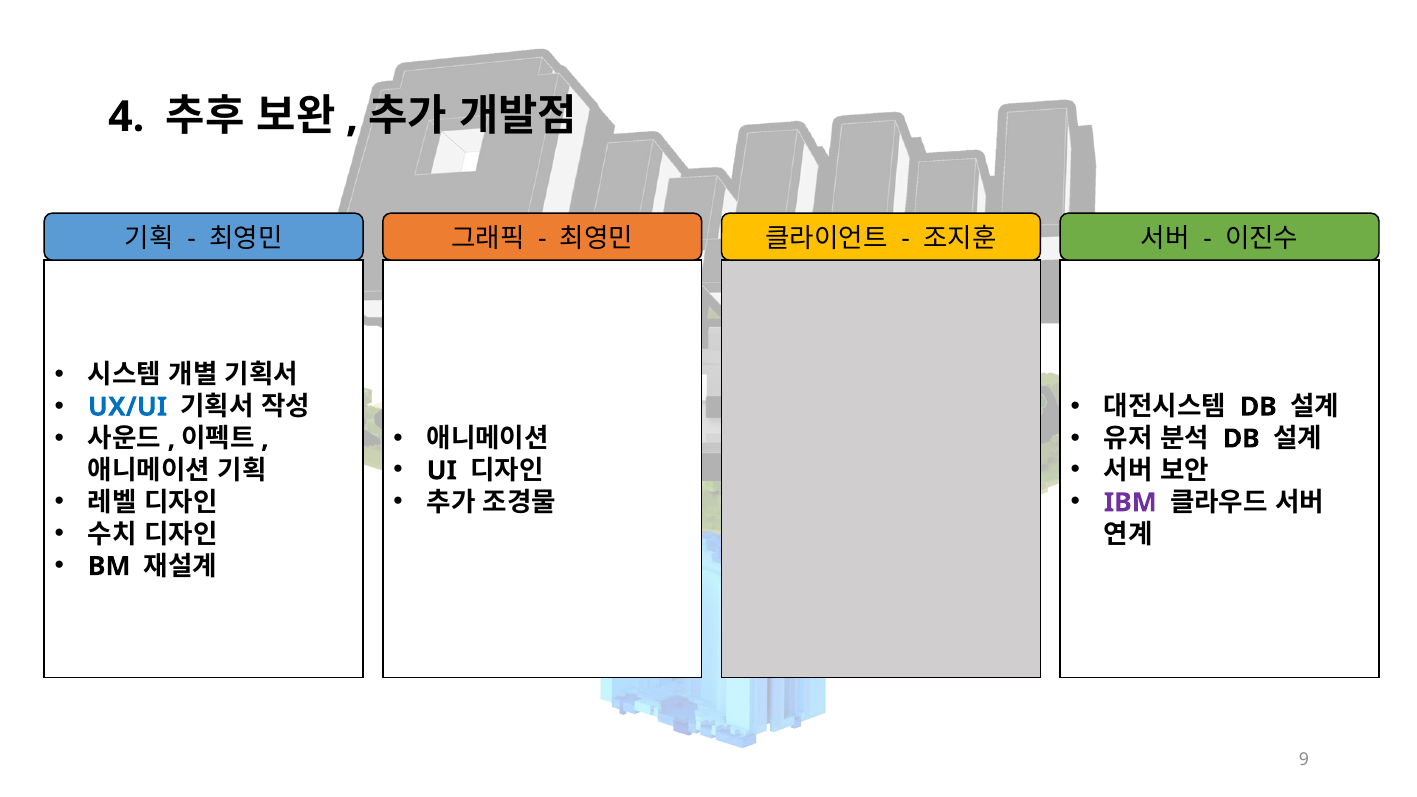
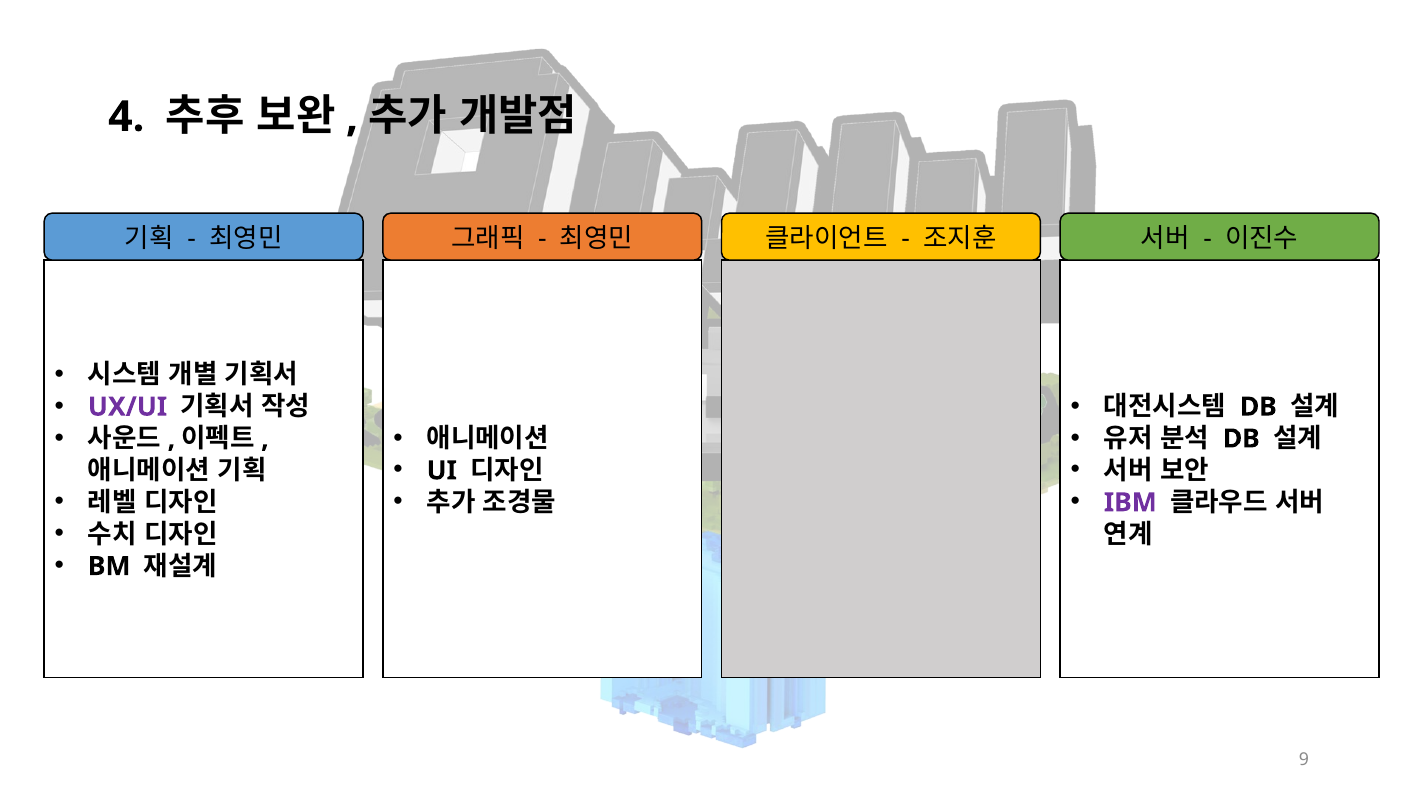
UX/UI colour: blue -> purple
